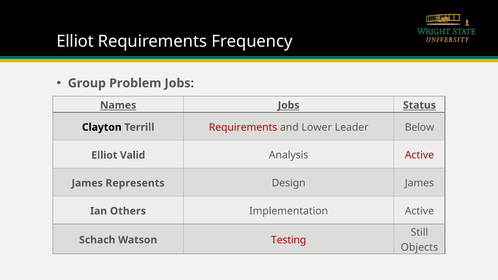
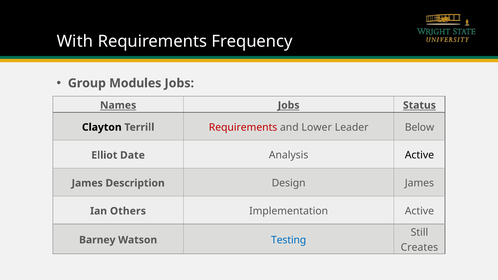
Elliot at (75, 41): Elliot -> With
Problem: Problem -> Modules
Valid: Valid -> Date
Active at (419, 155) colour: red -> black
Represents: Represents -> Description
Schach: Schach -> Barney
Testing colour: red -> blue
Objects: Objects -> Creates
